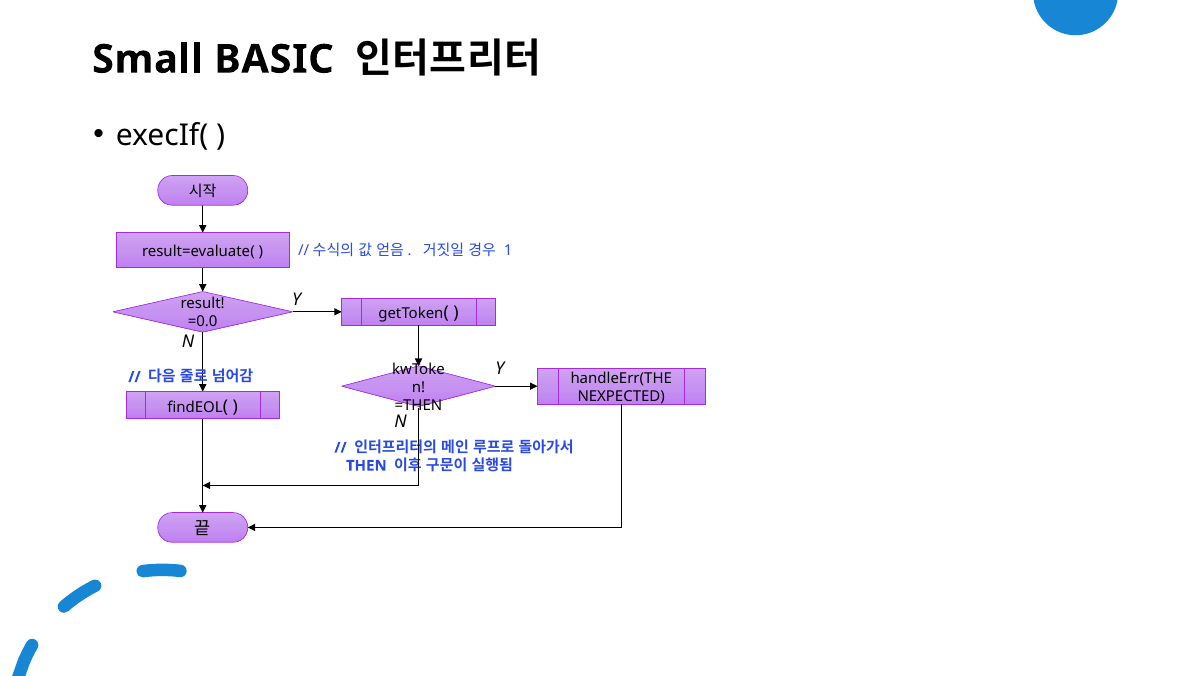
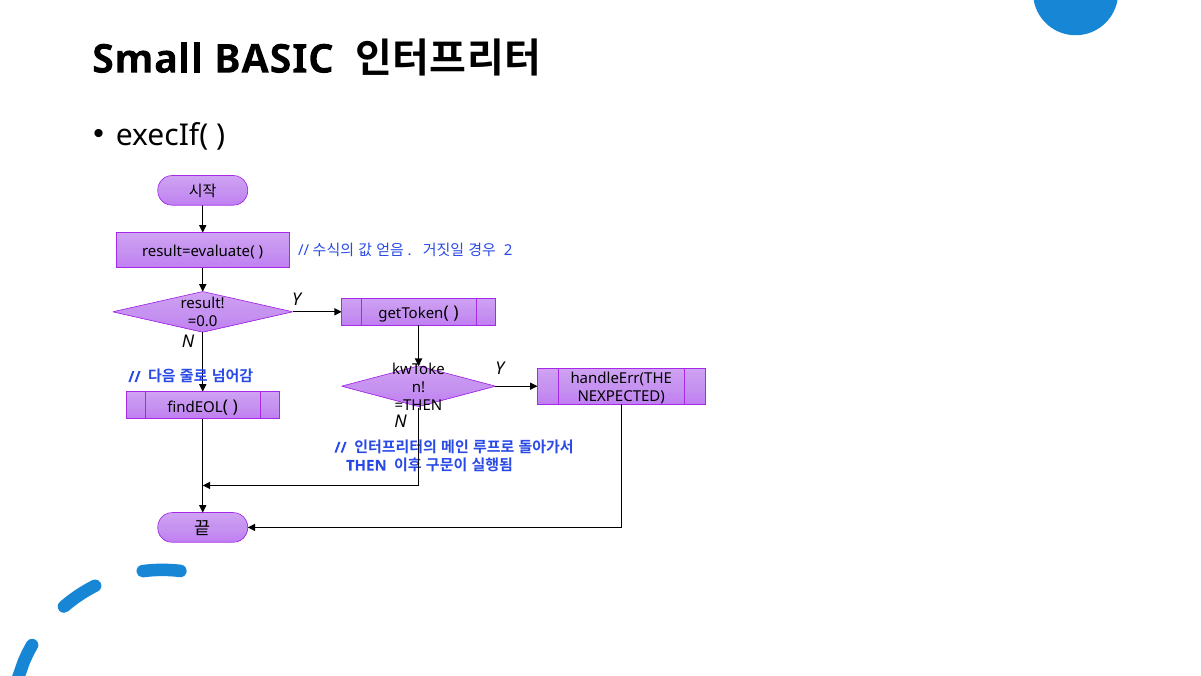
1: 1 -> 2
